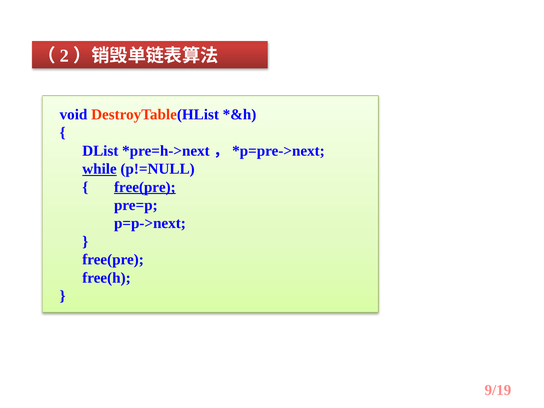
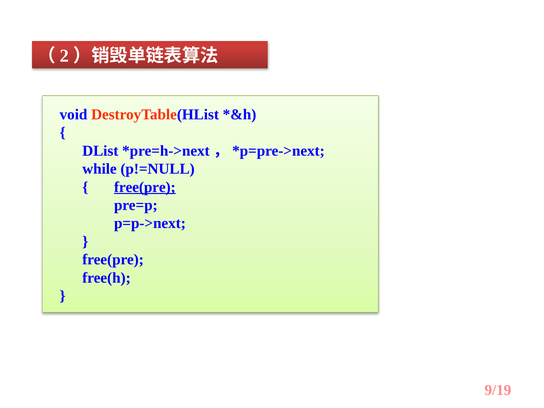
while underline: present -> none
